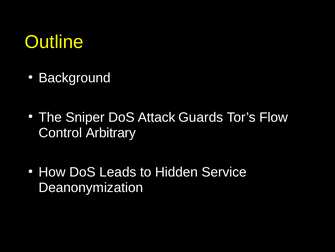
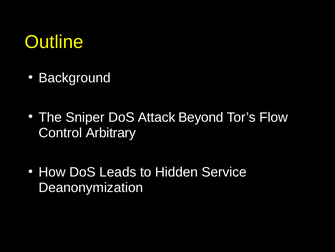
Guards: Guards -> Beyond
